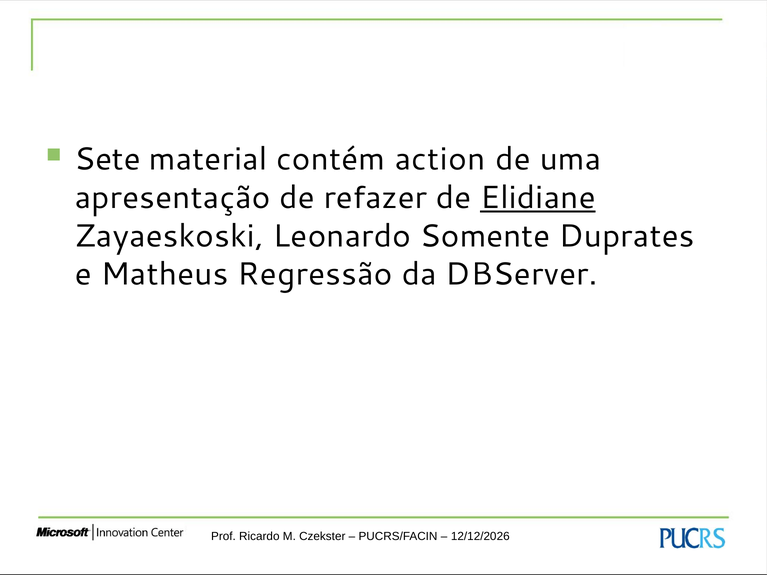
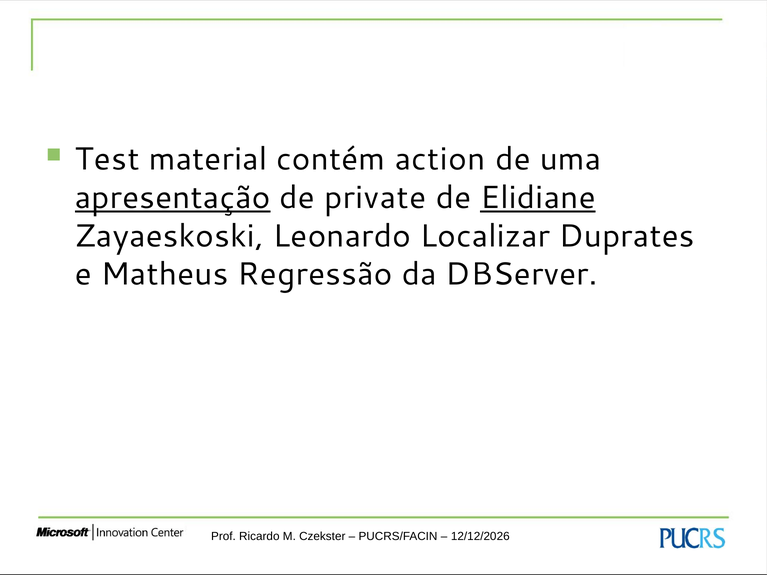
Sete: Sete -> Test
apresentação underline: none -> present
refazer: refazer -> private
Somente: Somente -> Localizar
